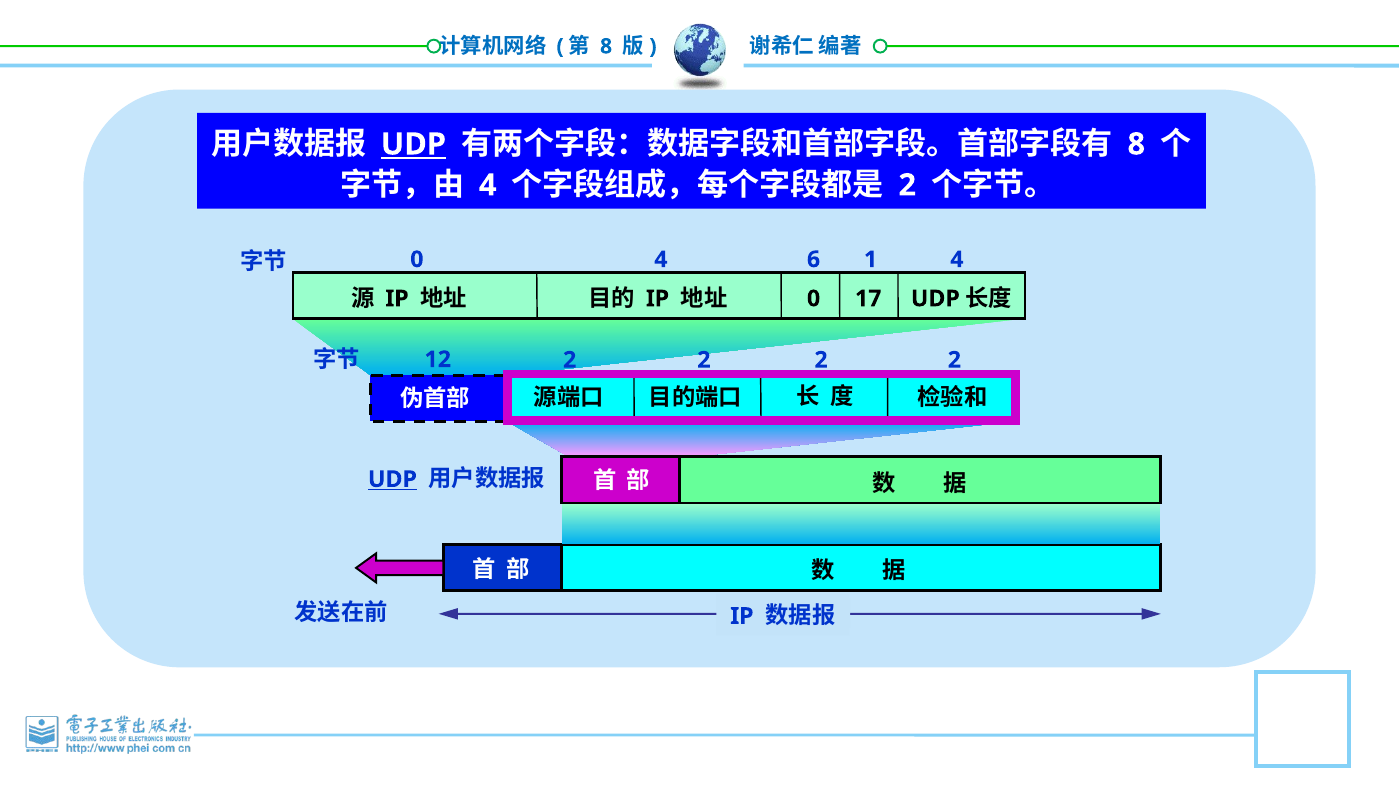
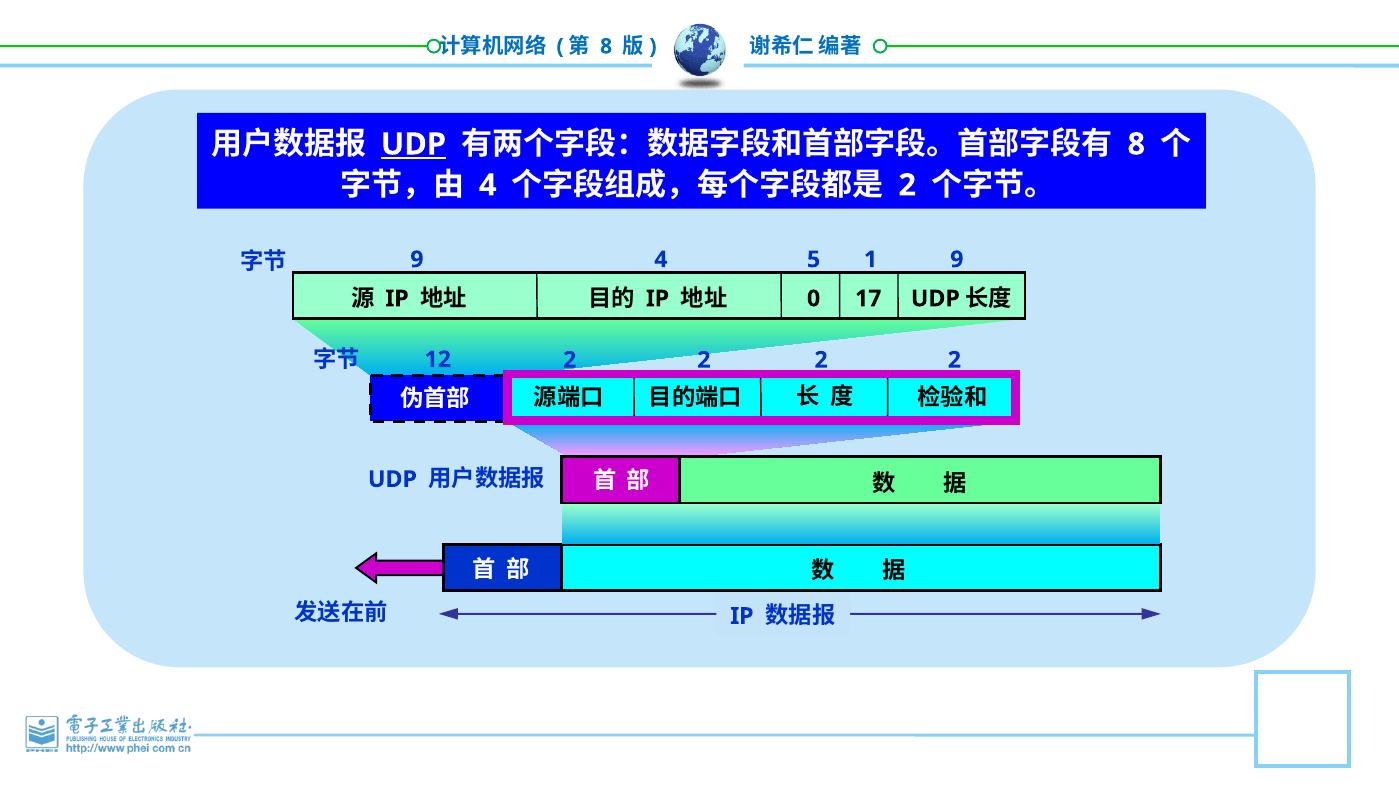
0 at (417, 259): 0 -> 9
6: 6 -> 5
1 4: 4 -> 9
UDP at (392, 479) underline: present -> none
